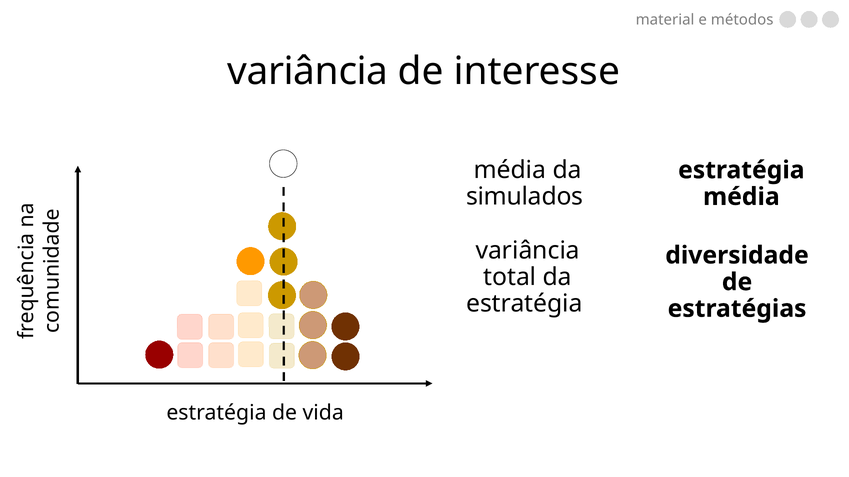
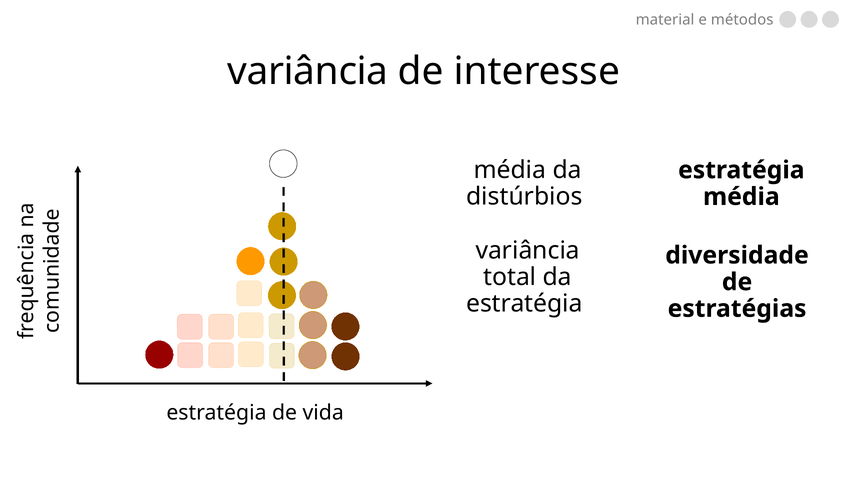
simulados: simulados -> distúrbios
